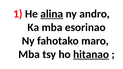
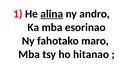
hitanao underline: present -> none
